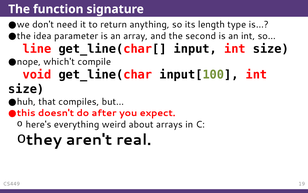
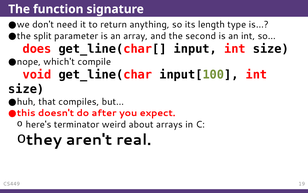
idea: idea -> split
line: line -> does
everything: everything -> terminator
